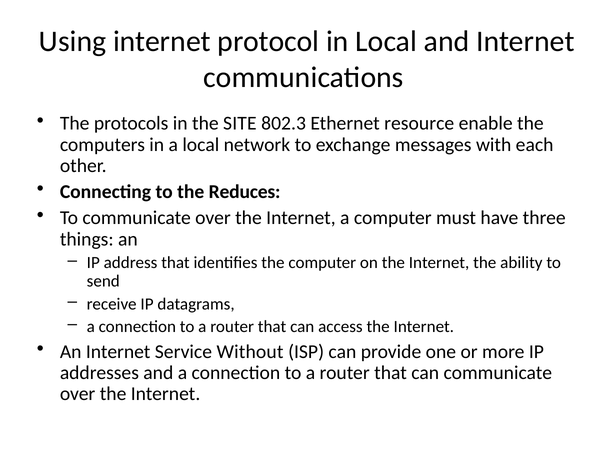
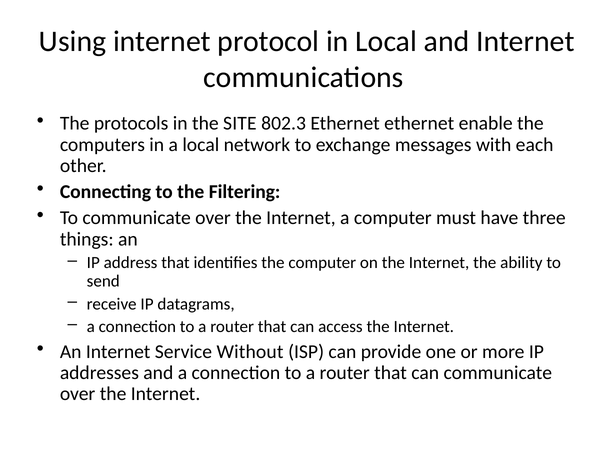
Ethernet resource: resource -> ethernet
Reduces: Reduces -> Filtering
